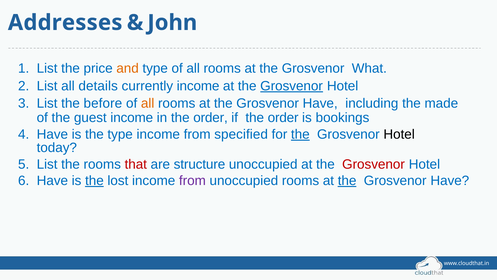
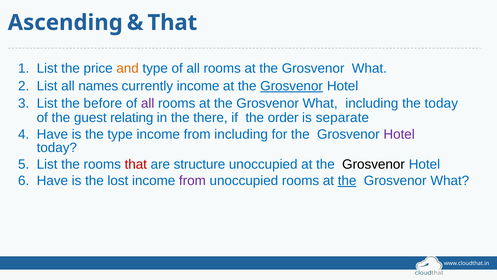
Addresses: Addresses -> Ascending
John at (172, 23): John -> That
details: details -> names
all at (148, 103) colour: orange -> purple
Have at (320, 103): Have -> What
the made: made -> today
guest income: income -> relating
in the order: order -> there
bookings: bookings -> separate
from specified: specified -> including
the at (300, 134) underline: present -> none
Hotel at (399, 134) colour: black -> purple
Grosvenor at (374, 164) colour: red -> black
the at (94, 180) underline: present -> none
Have at (450, 180): Have -> What
